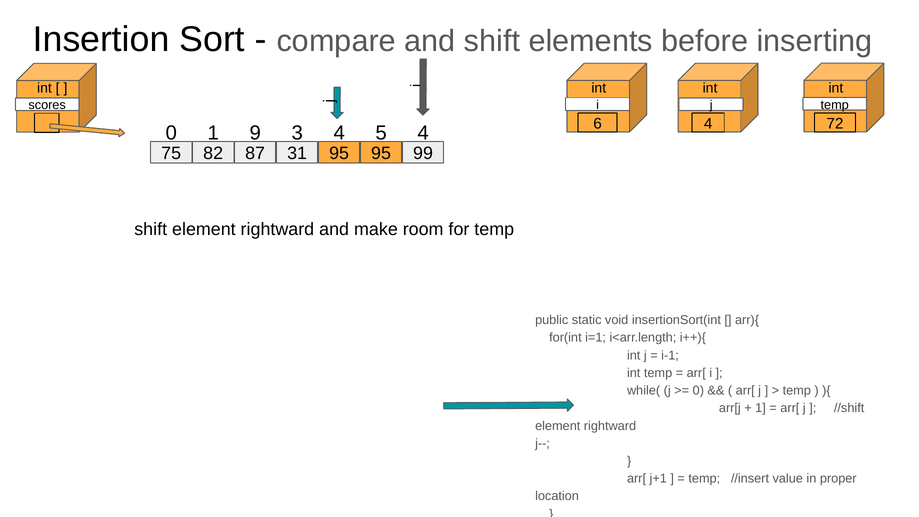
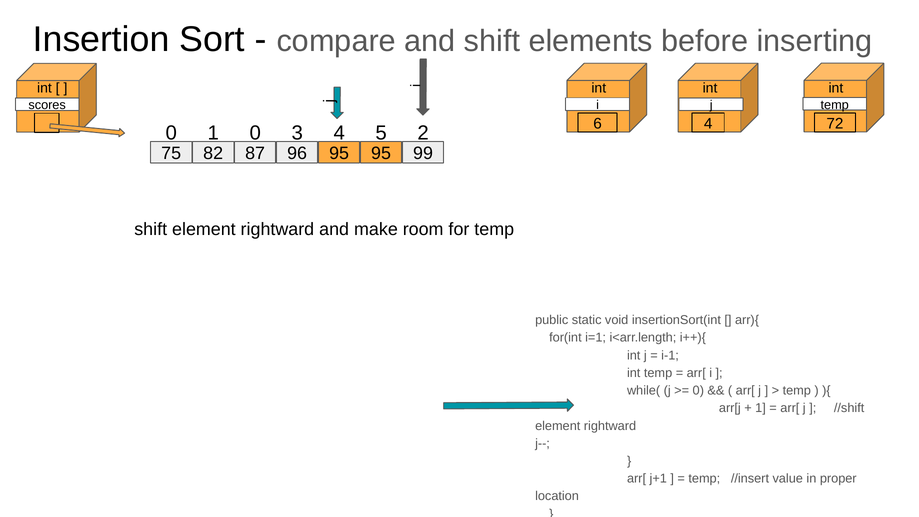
1 9: 9 -> 0
5 4: 4 -> 2
31: 31 -> 96
